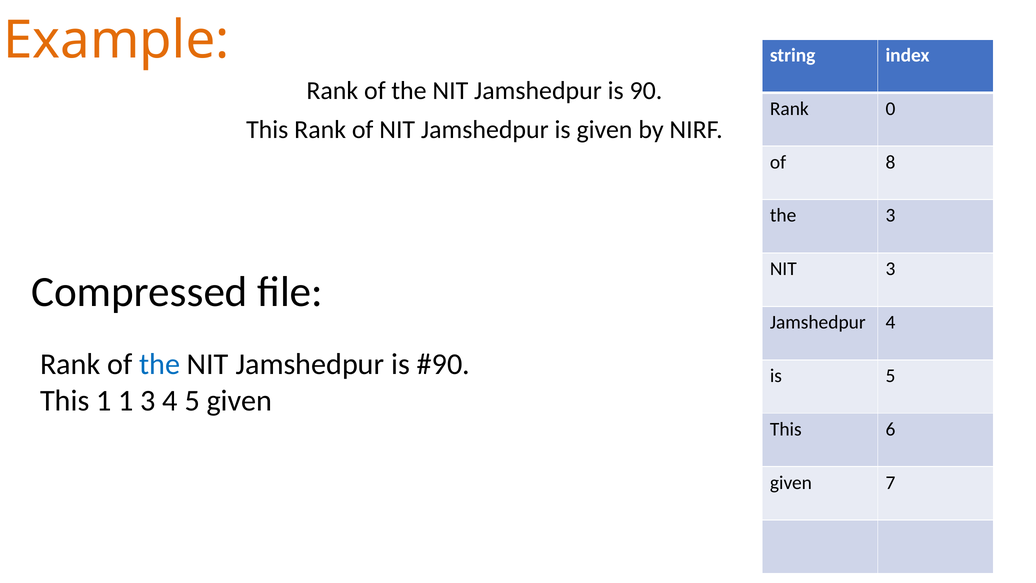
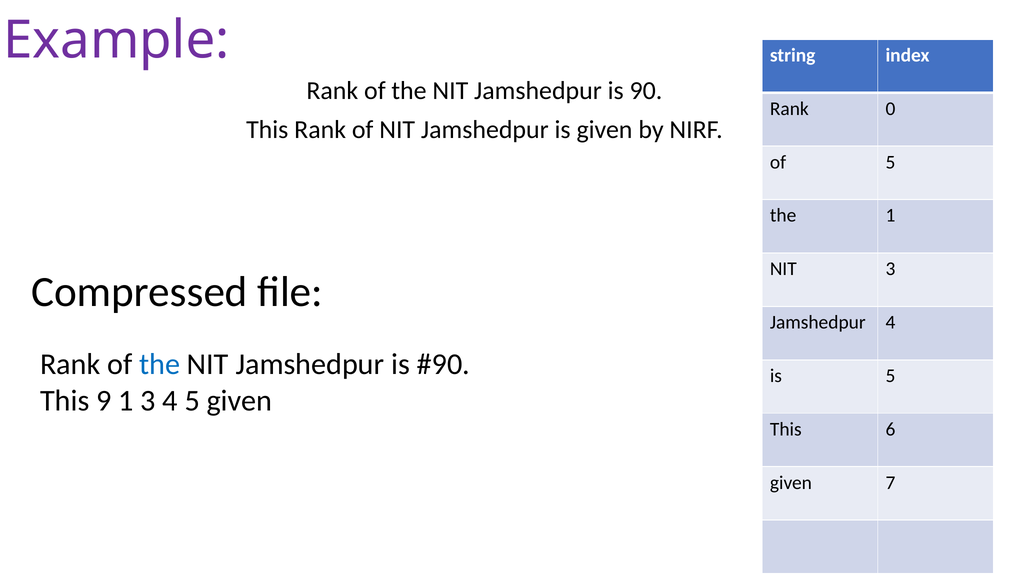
Example colour: orange -> purple
of 8: 8 -> 5
the 3: 3 -> 1
This 1: 1 -> 9
